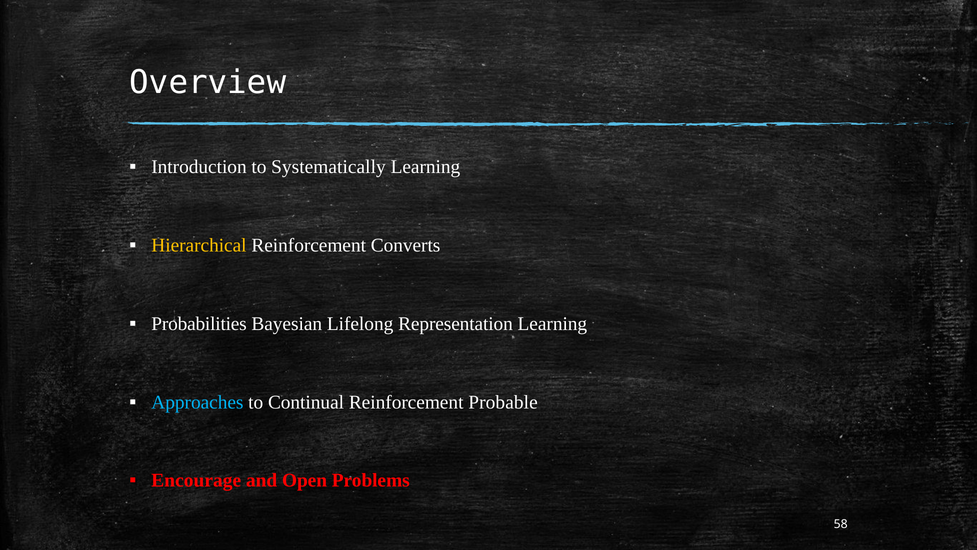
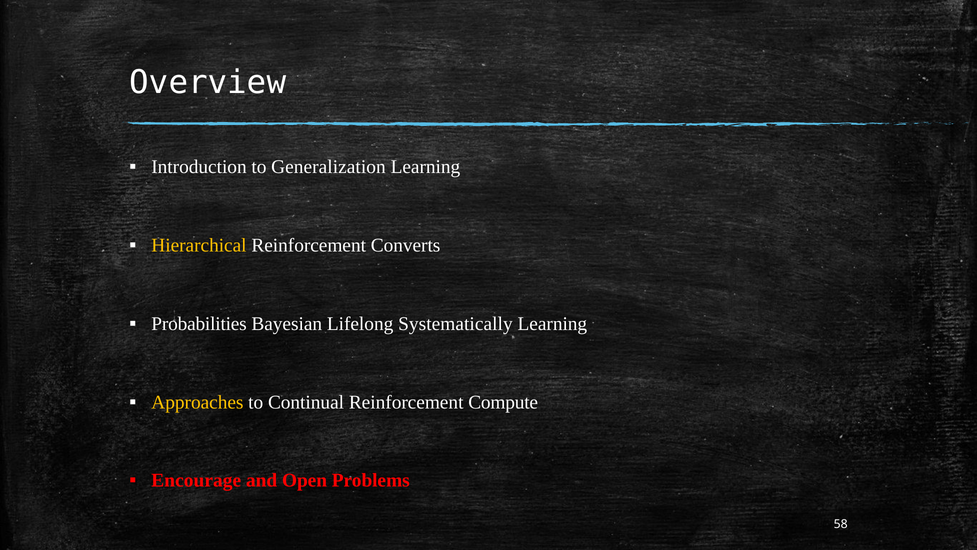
Systematically: Systematically -> Generalization
Representation: Representation -> Systematically
Approaches colour: light blue -> yellow
Probable: Probable -> Compute
